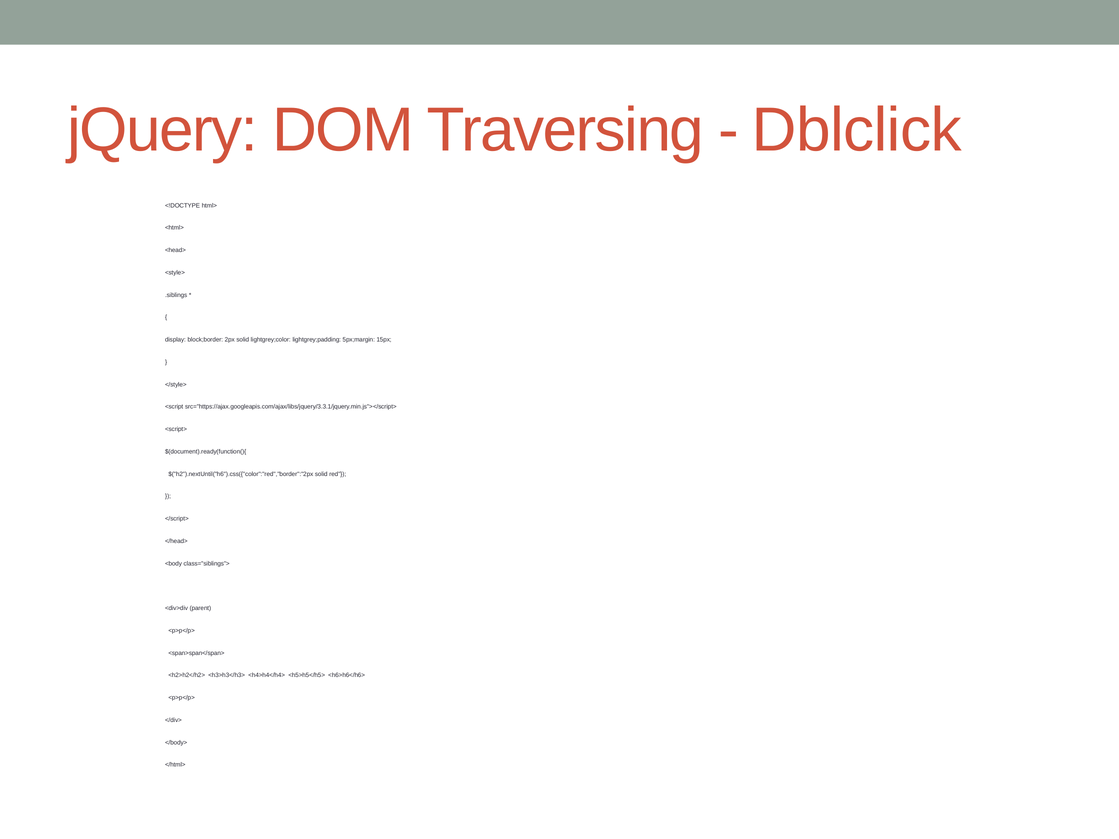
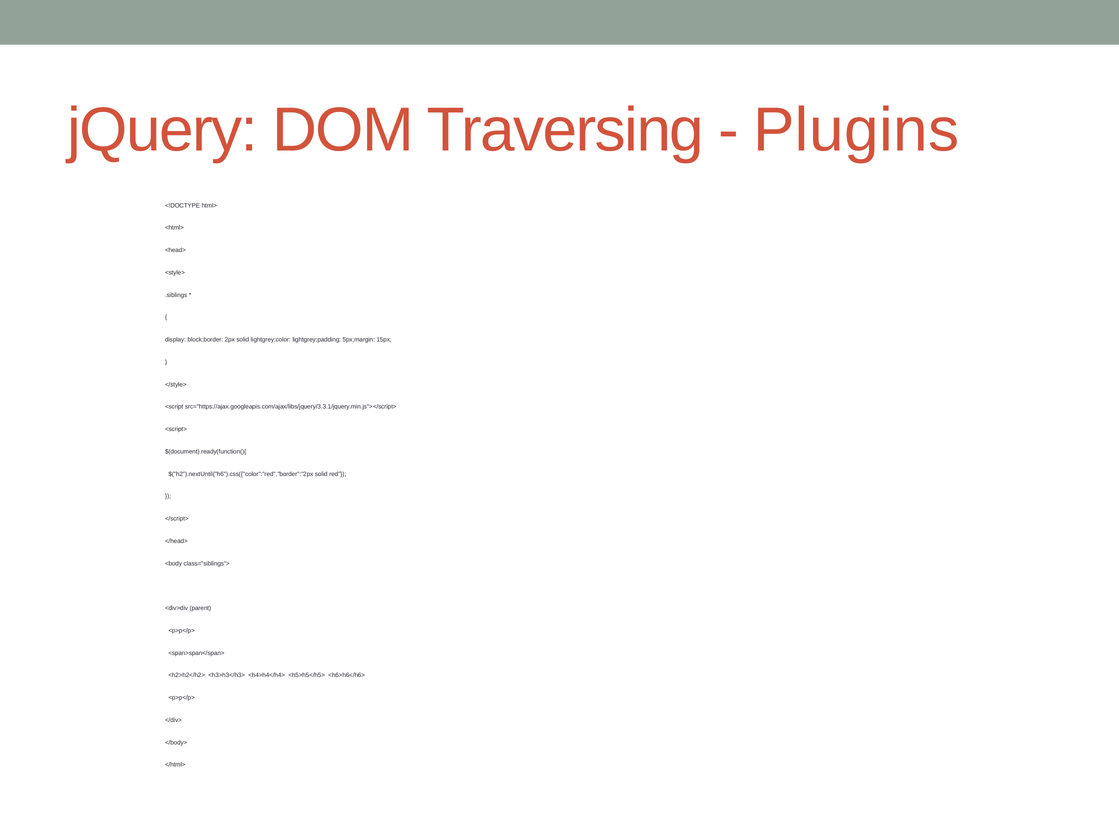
Dblclick: Dblclick -> Plugins
